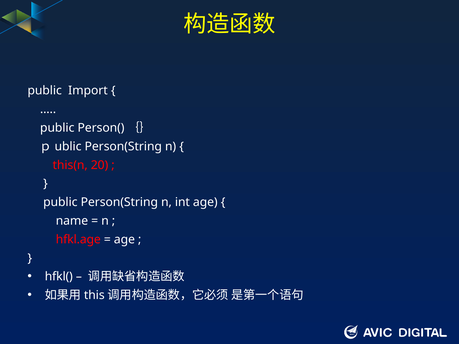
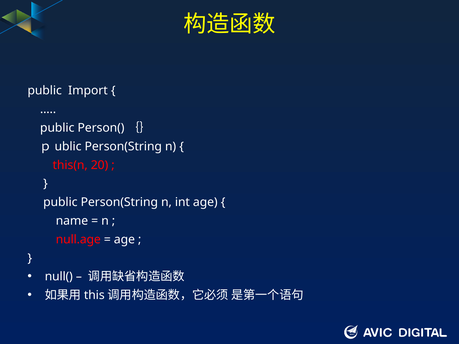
hfkl.age: hfkl.age -> null.age
hfkl(: hfkl( -> null(
